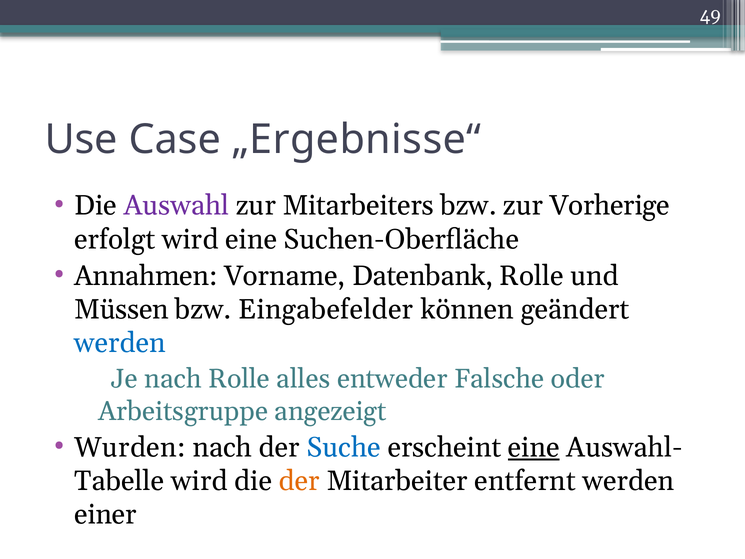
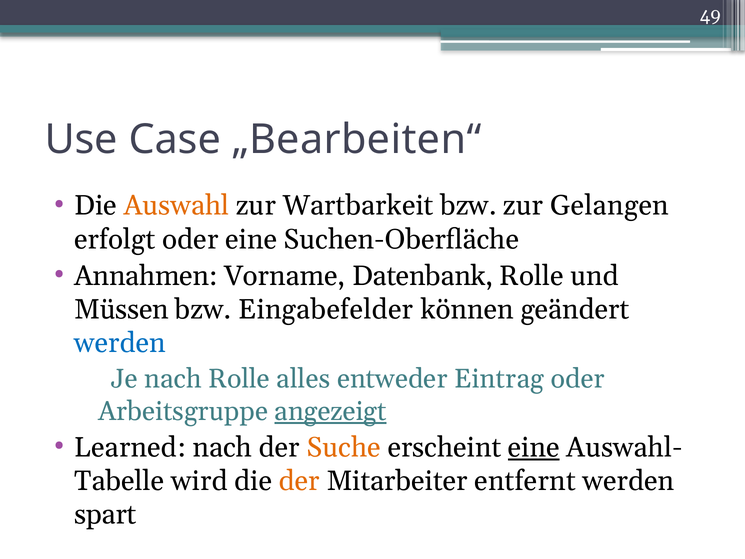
„Ergebnisse“: „Ergebnisse“ -> „Bearbeiten“
Auswahl colour: purple -> orange
Mitarbeiters: Mitarbeiters -> Wartbarkeit
Vorherige: Vorherige -> Gelangen
erfolgt wird: wird -> oder
Falsche: Falsche -> Eintrag
angezeigt underline: none -> present
Wurden: Wurden -> Learned
Suche colour: blue -> orange
einer: einer -> spart
